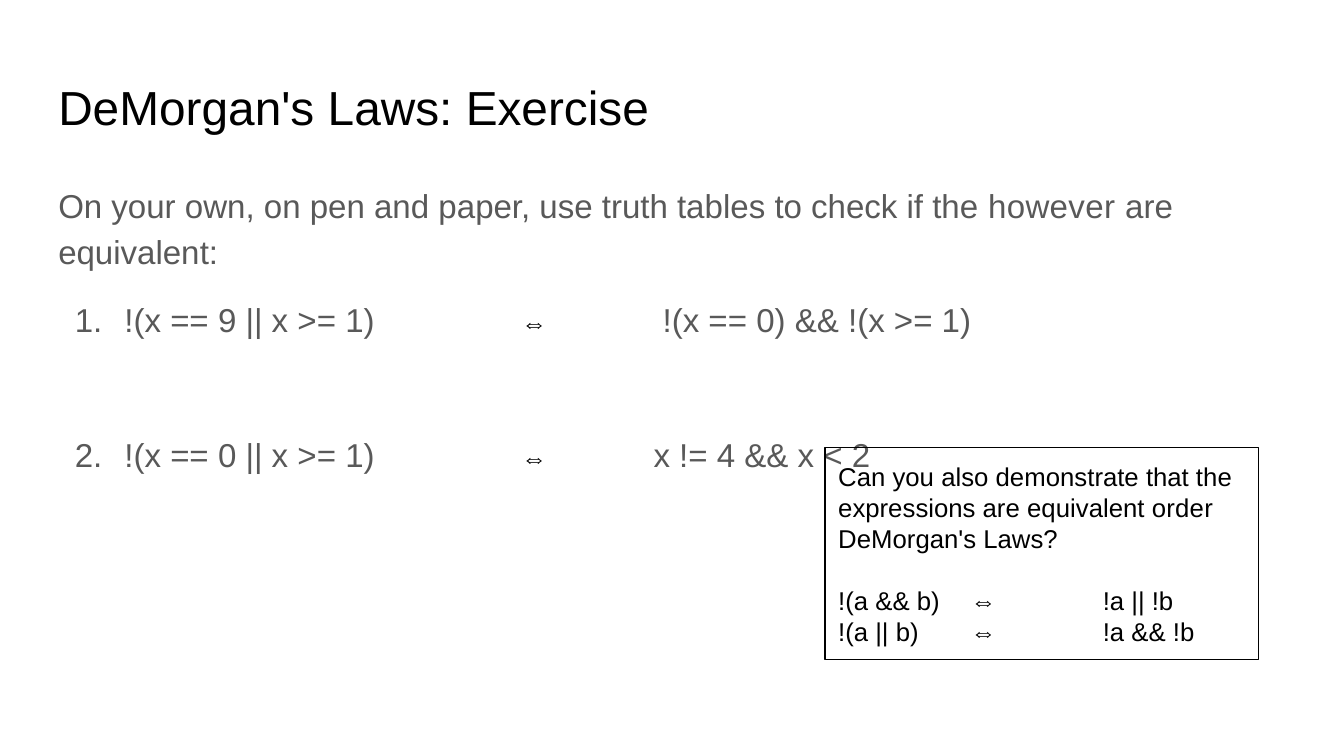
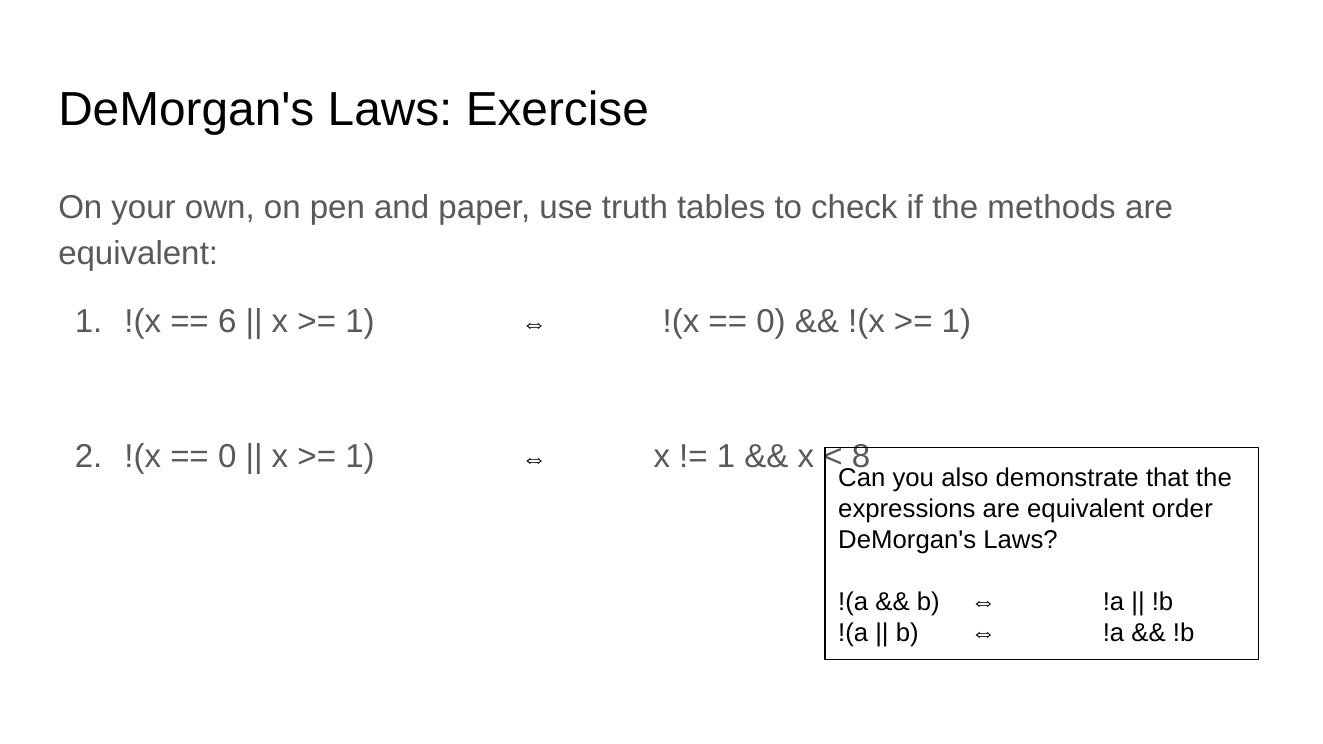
however: however -> methods
9: 9 -> 6
4 at (726, 457): 4 -> 1
2 at (861, 457): 2 -> 8
